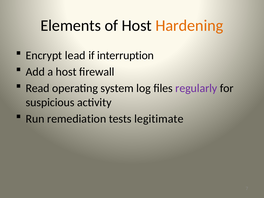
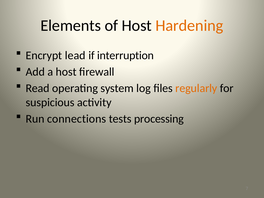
regularly colour: purple -> orange
remediation: remediation -> connections
legitimate: legitimate -> processing
